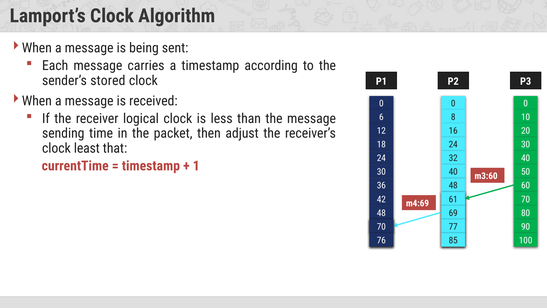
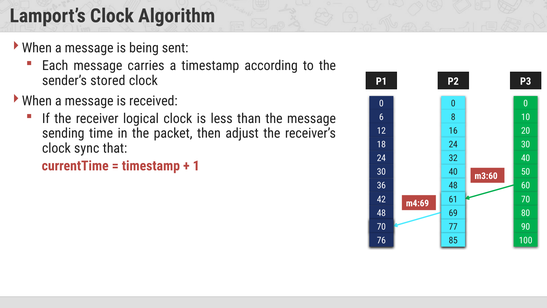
least: least -> sync
